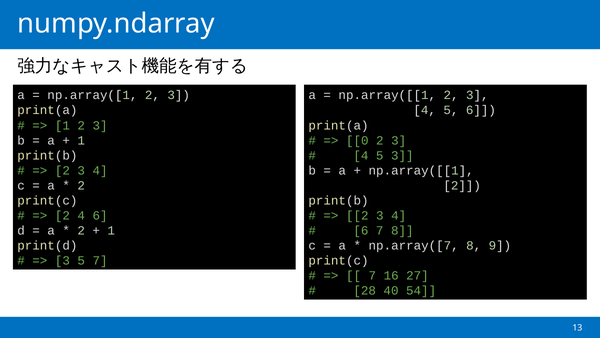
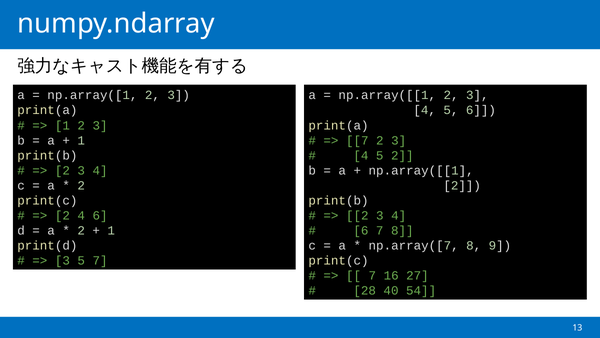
0 at (357, 140): 0 -> 7
5 3: 3 -> 2
